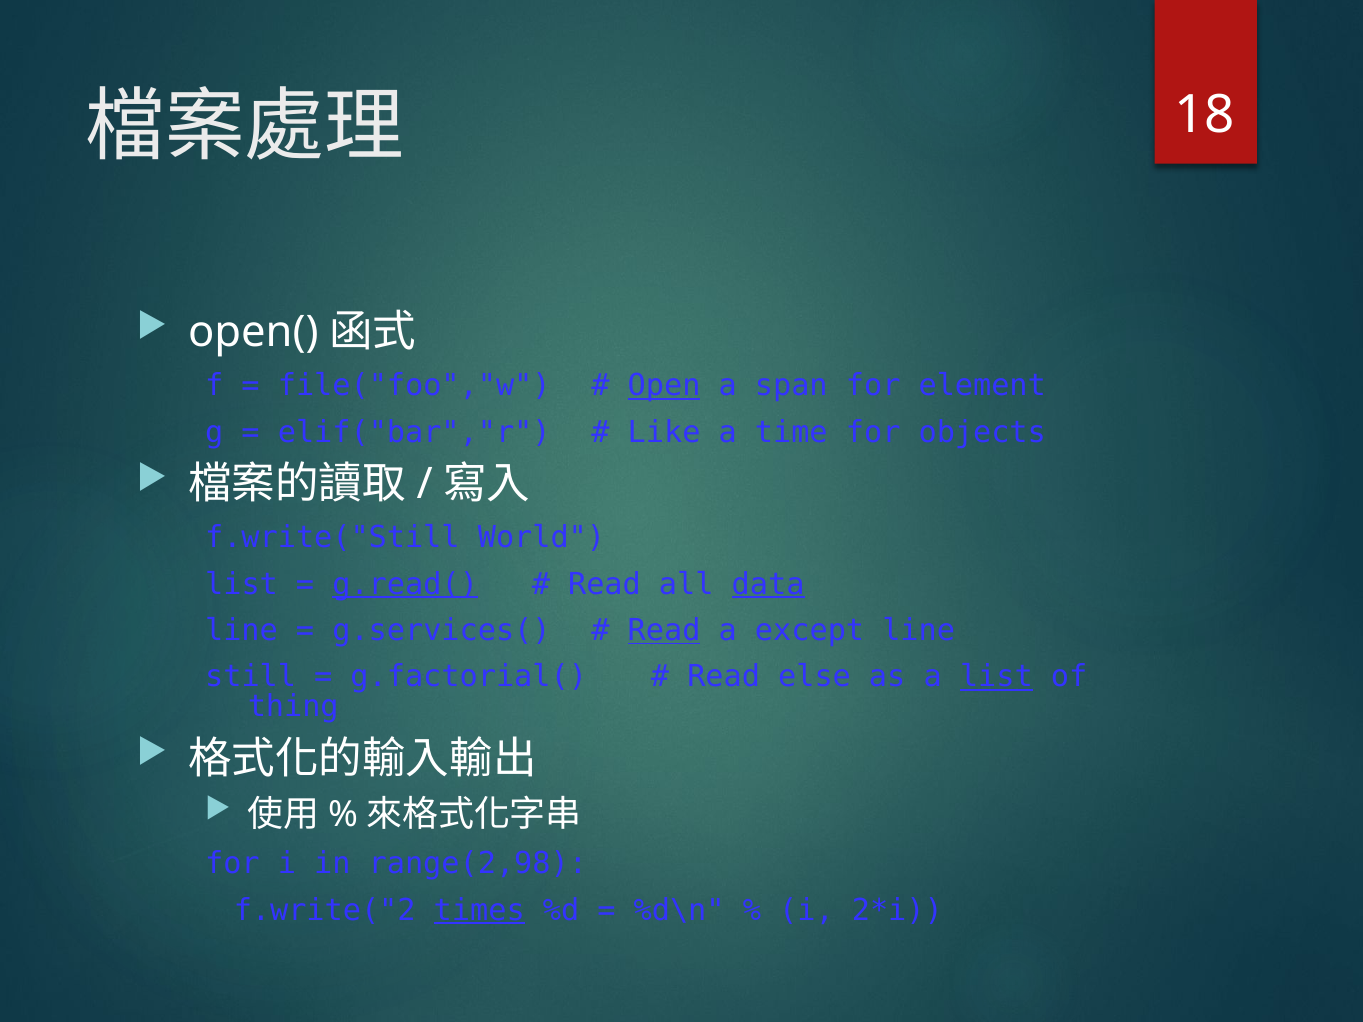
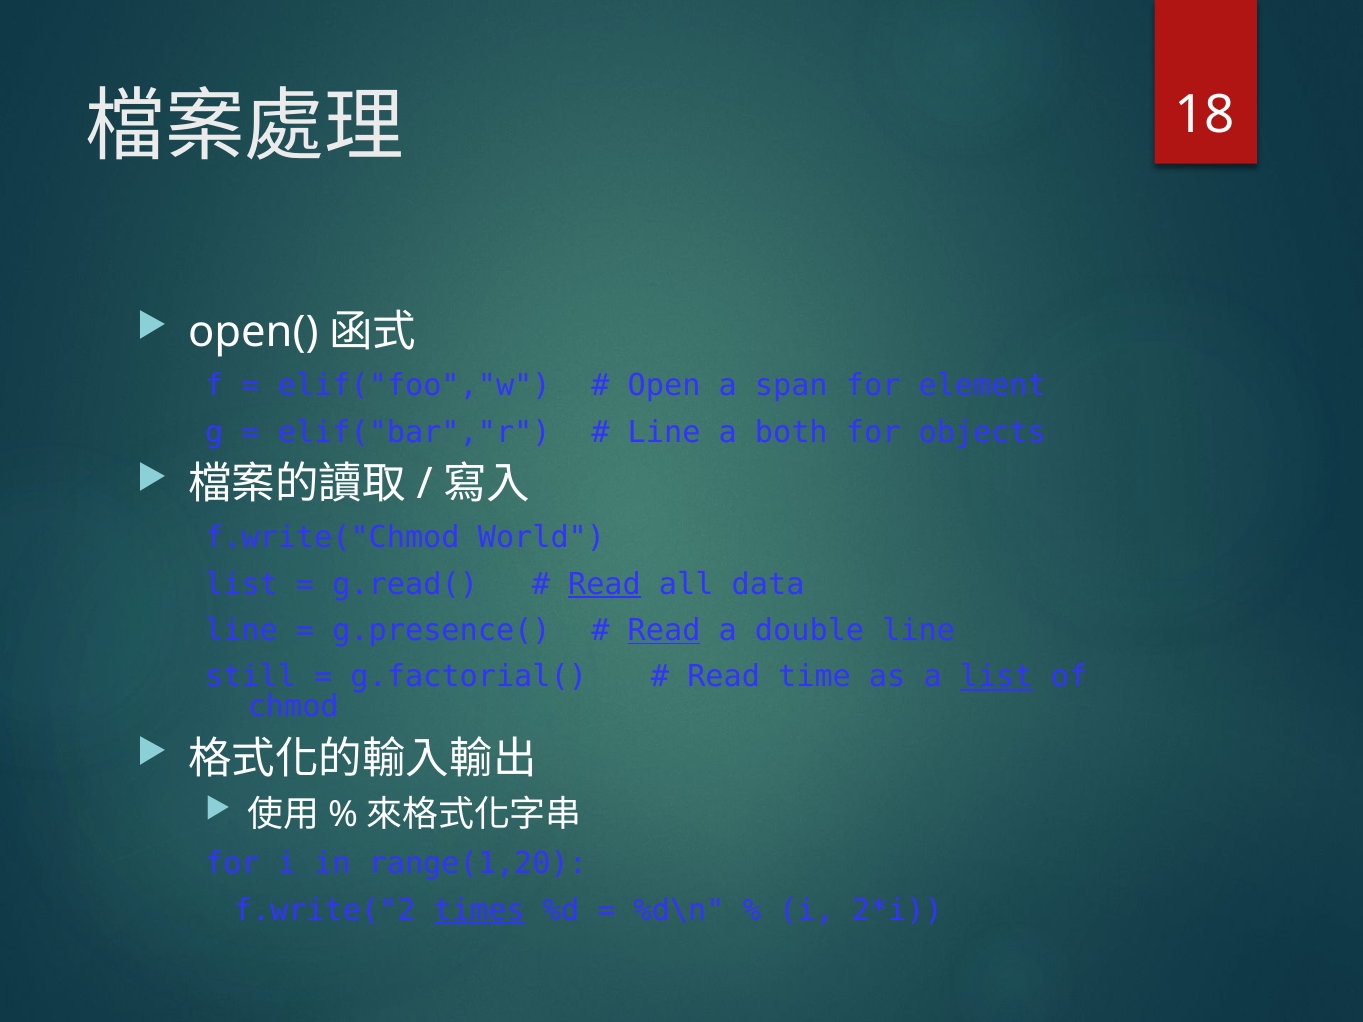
file("foo","w: file("foo","w -> elif("foo","w
Open underline: present -> none
Like at (664, 432): Like -> Line
time: time -> both
f.write("Still: f.write("Still -> f.write("Chmod
g.read( underline: present -> none
Read at (604, 584) underline: none -> present
data underline: present -> none
g.services(: g.services( -> g.presence(
except: except -> double
else: else -> time
thing: thing -> chmod
range(2,98: range(2,98 -> range(1,20
